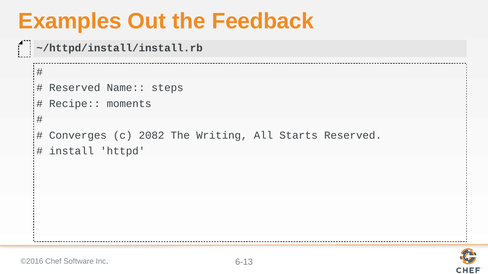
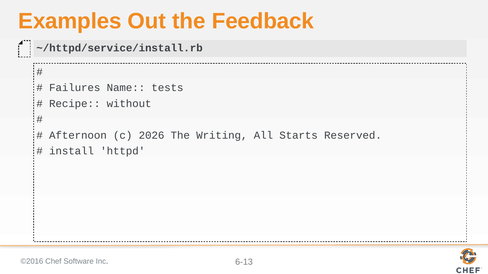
~/httpd/install/install.rb: ~/httpd/install/install.rb -> ~/httpd/service/install.rb
Reserved at (75, 88): Reserved -> Failures
steps: steps -> tests
moments: moments -> without
Converges: Converges -> Afternoon
2082: 2082 -> 2026
